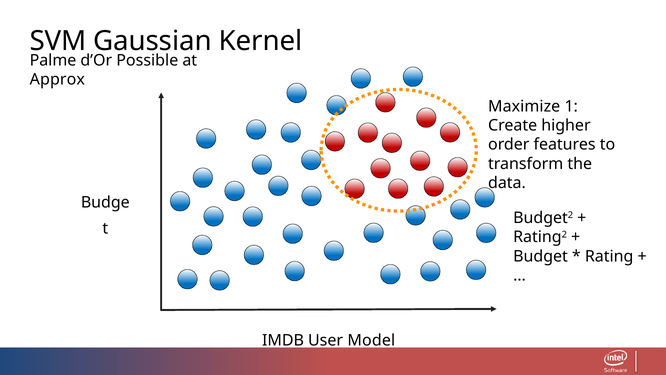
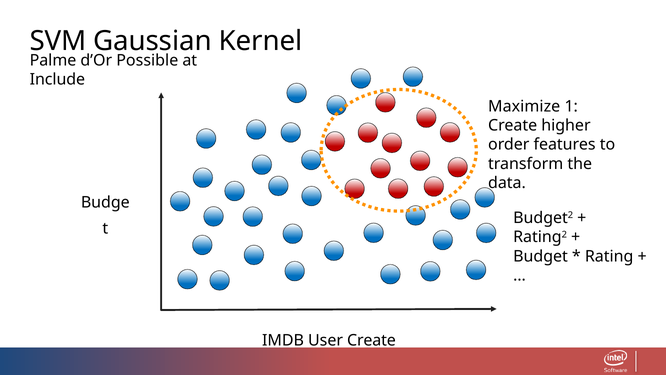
Approx: Approx -> Include
User Model: Model -> Create
